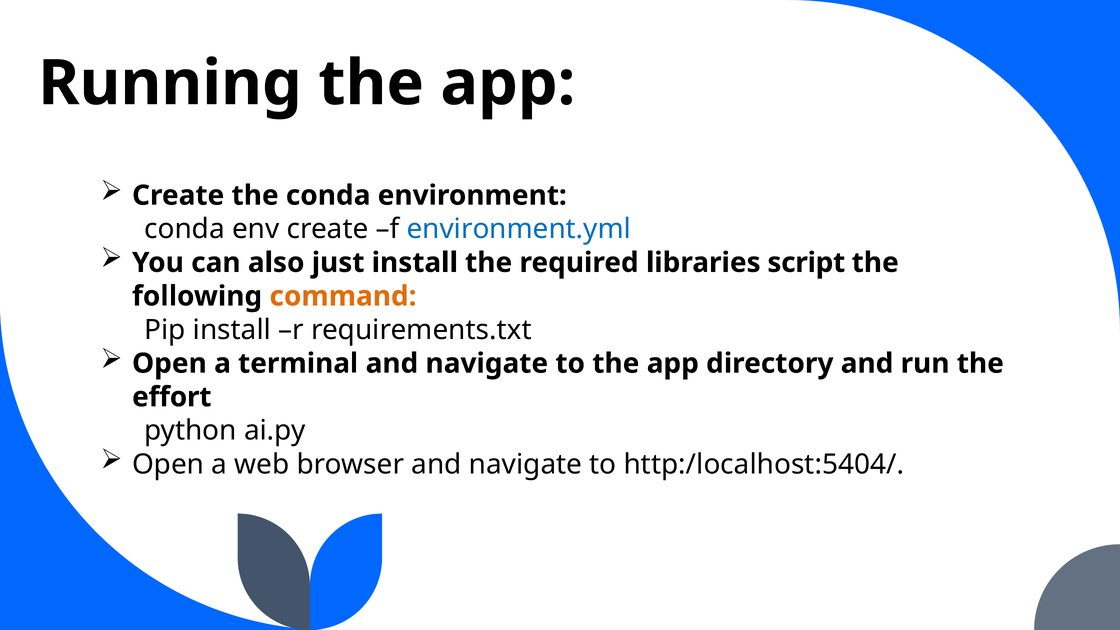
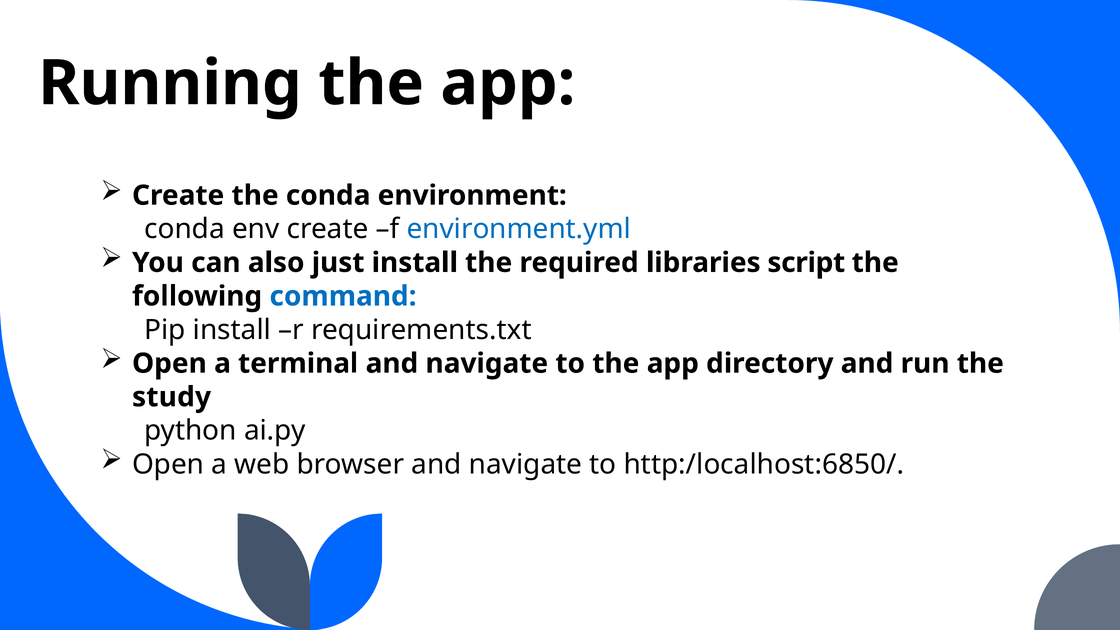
command colour: orange -> blue
effort: effort -> study
http:/localhost:5404/: http:/localhost:5404/ -> http:/localhost:6850/
